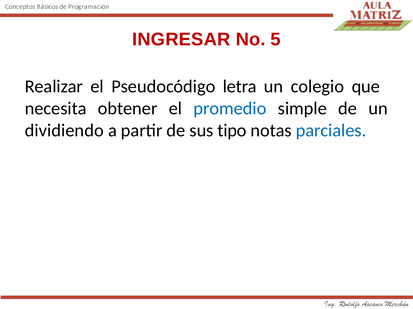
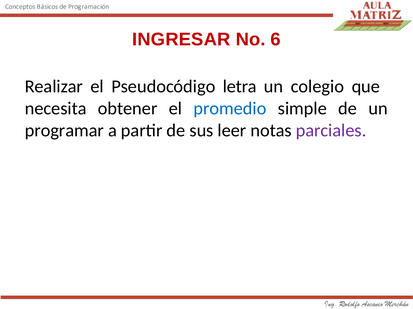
5: 5 -> 6
dividiendo: dividiendo -> programar
tipo: tipo -> leer
parciales colour: blue -> purple
